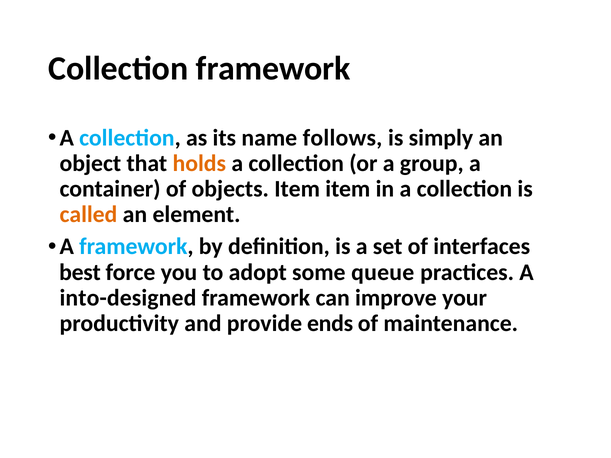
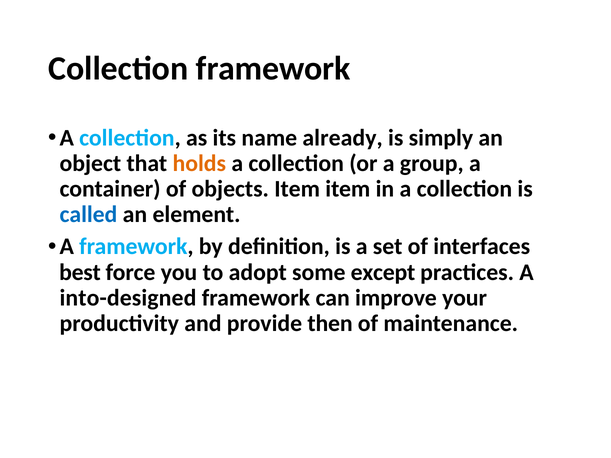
follows: follows -> already
called colour: orange -> blue
queue: queue -> except
ends: ends -> then
